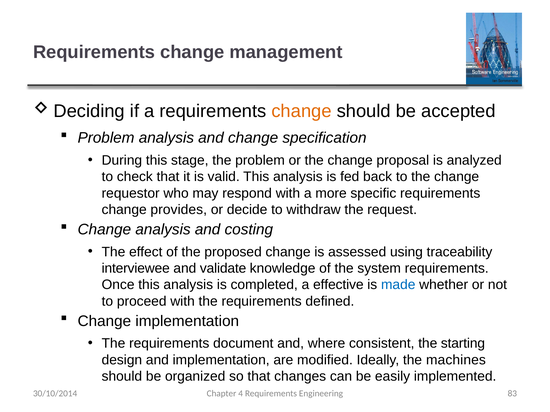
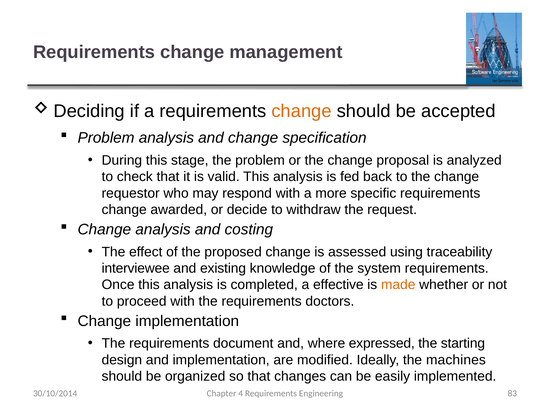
provides: provides -> awarded
validate: validate -> existing
made colour: blue -> orange
defined: defined -> doctors
consistent: consistent -> expressed
